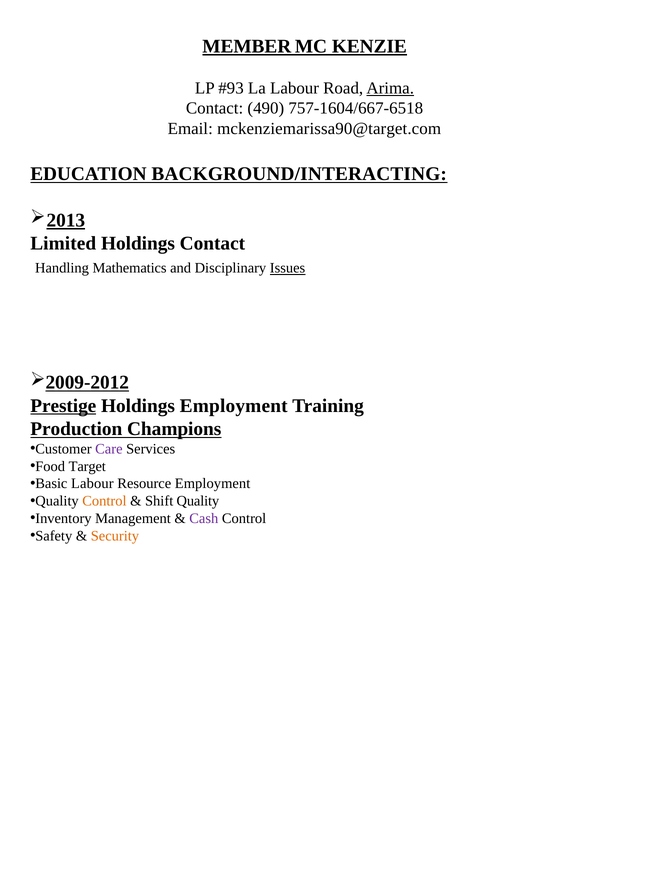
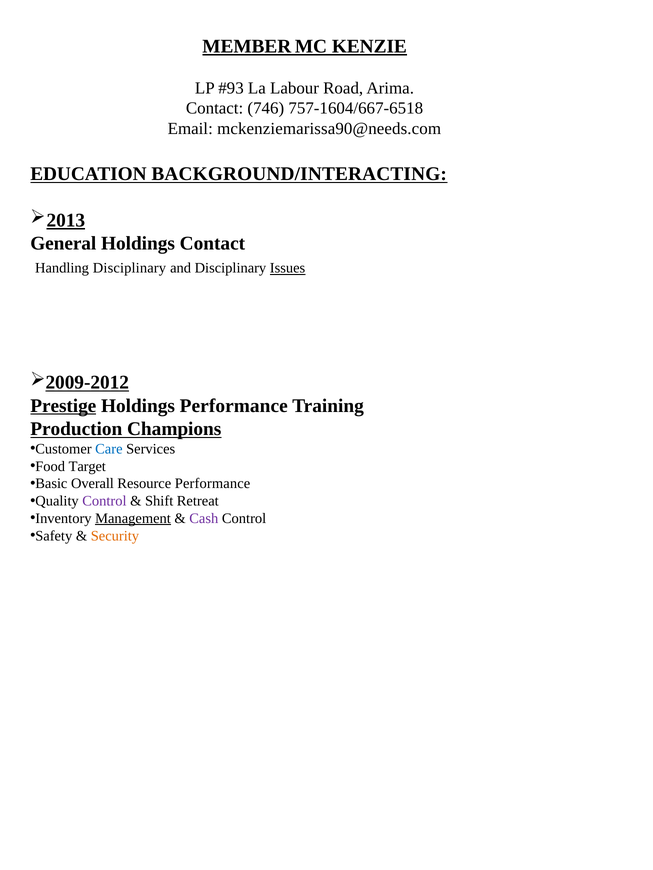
Arima underline: present -> none
490: 490 -> 746
mckenziemarissa90@target.com: mckenziemarissa90@target.com -> mckenziemarissa90@needs.com
Limited: Limited -> General
Handling Mathematics: Mathematics -> Disciplinary
Holdings Employment: Employment -> Performance
Care colour: purple -> blue
Basic Labour: Labour -> Overall
Resource Employment: Employment -> Performance
Control at (104, 501) colour: orange -> purple
Shift Quality: Quality -> Retreat
Management underline: none -> present
